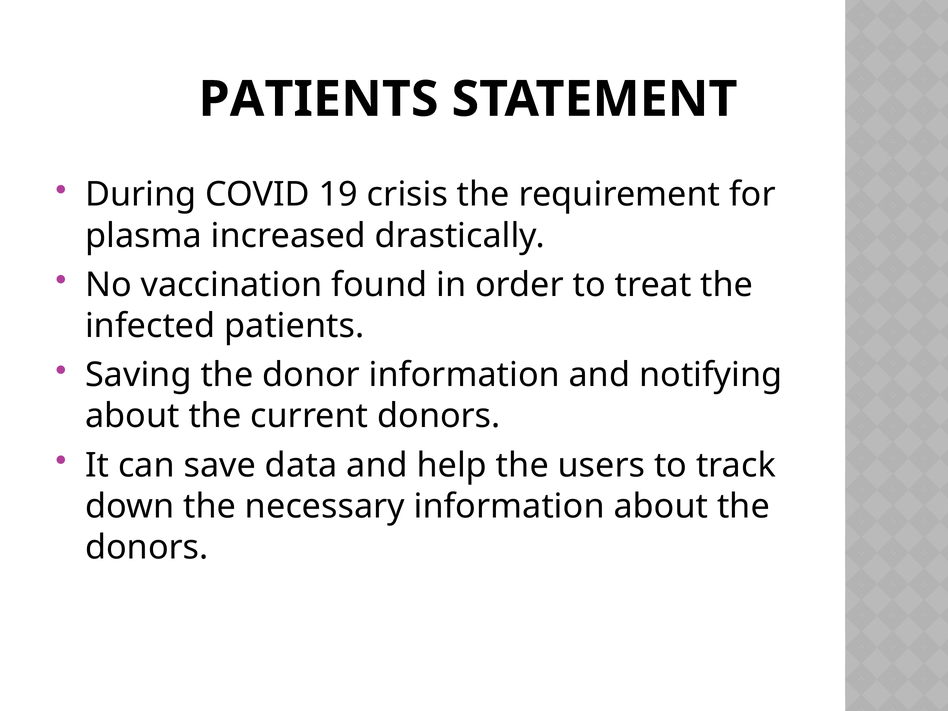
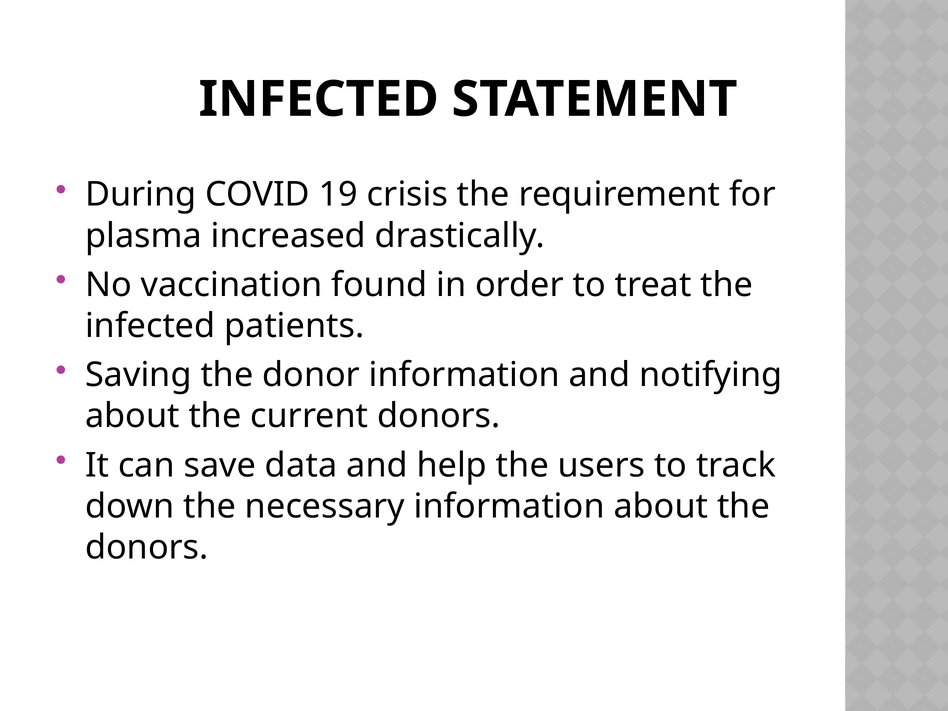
PATIENTS at (319, 99): PATIENTS -> INFECTED
